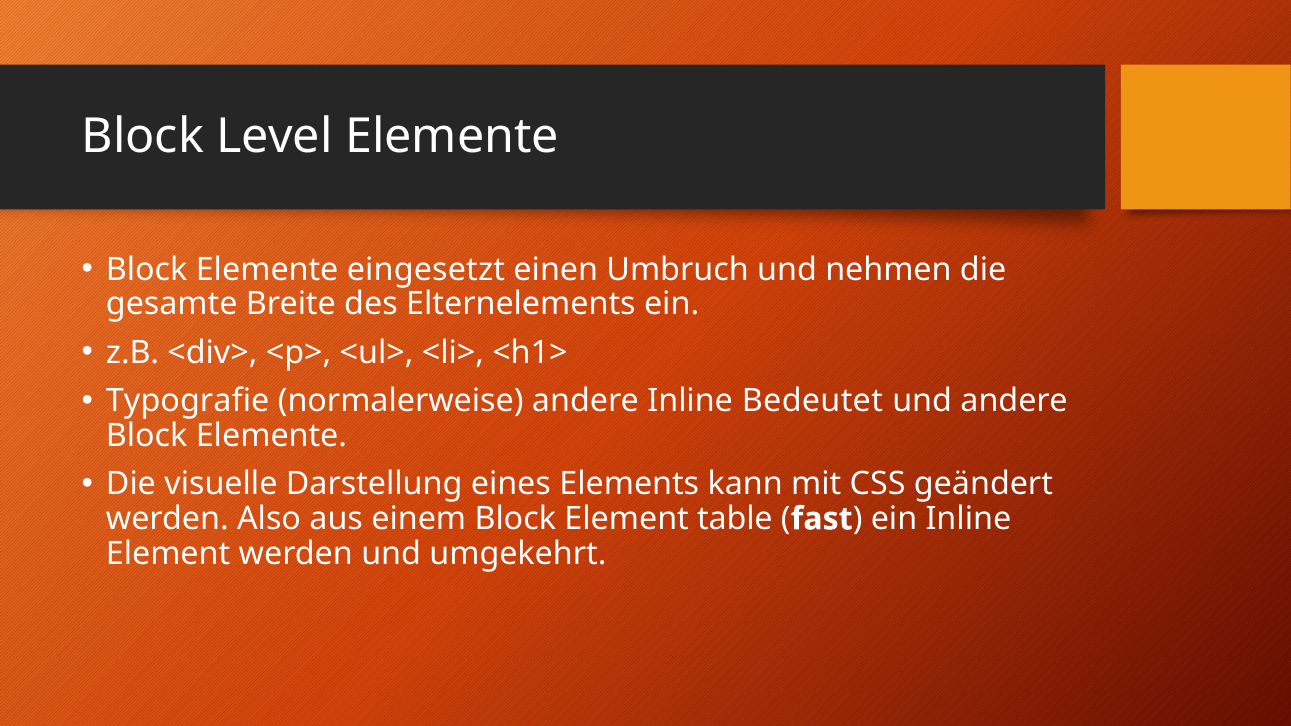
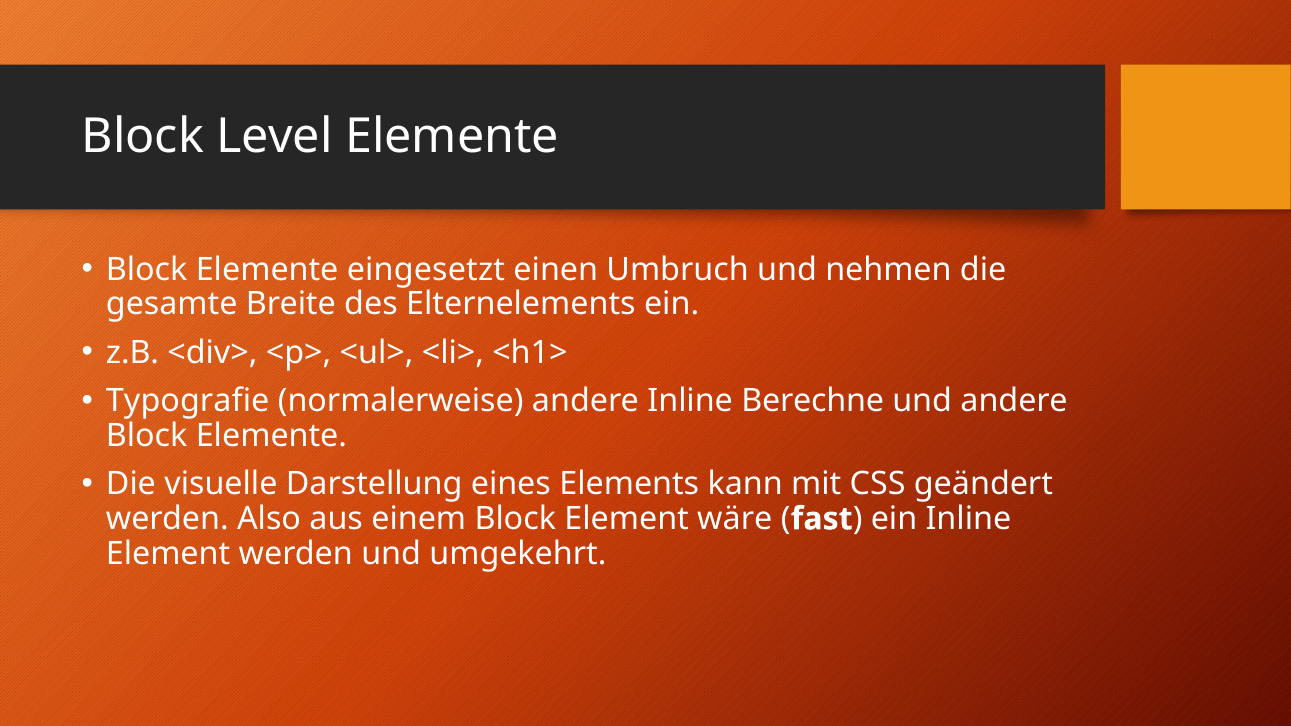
Bedeutet: Bedeutet -> Berechne
table: table -> wäre
